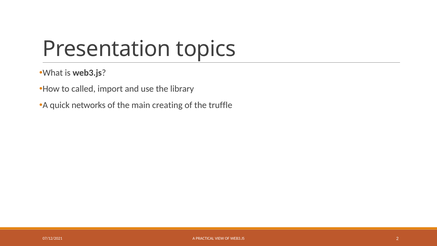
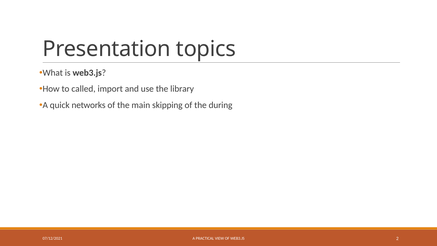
creating: creating -> skipping
truffle: truffle -> during
